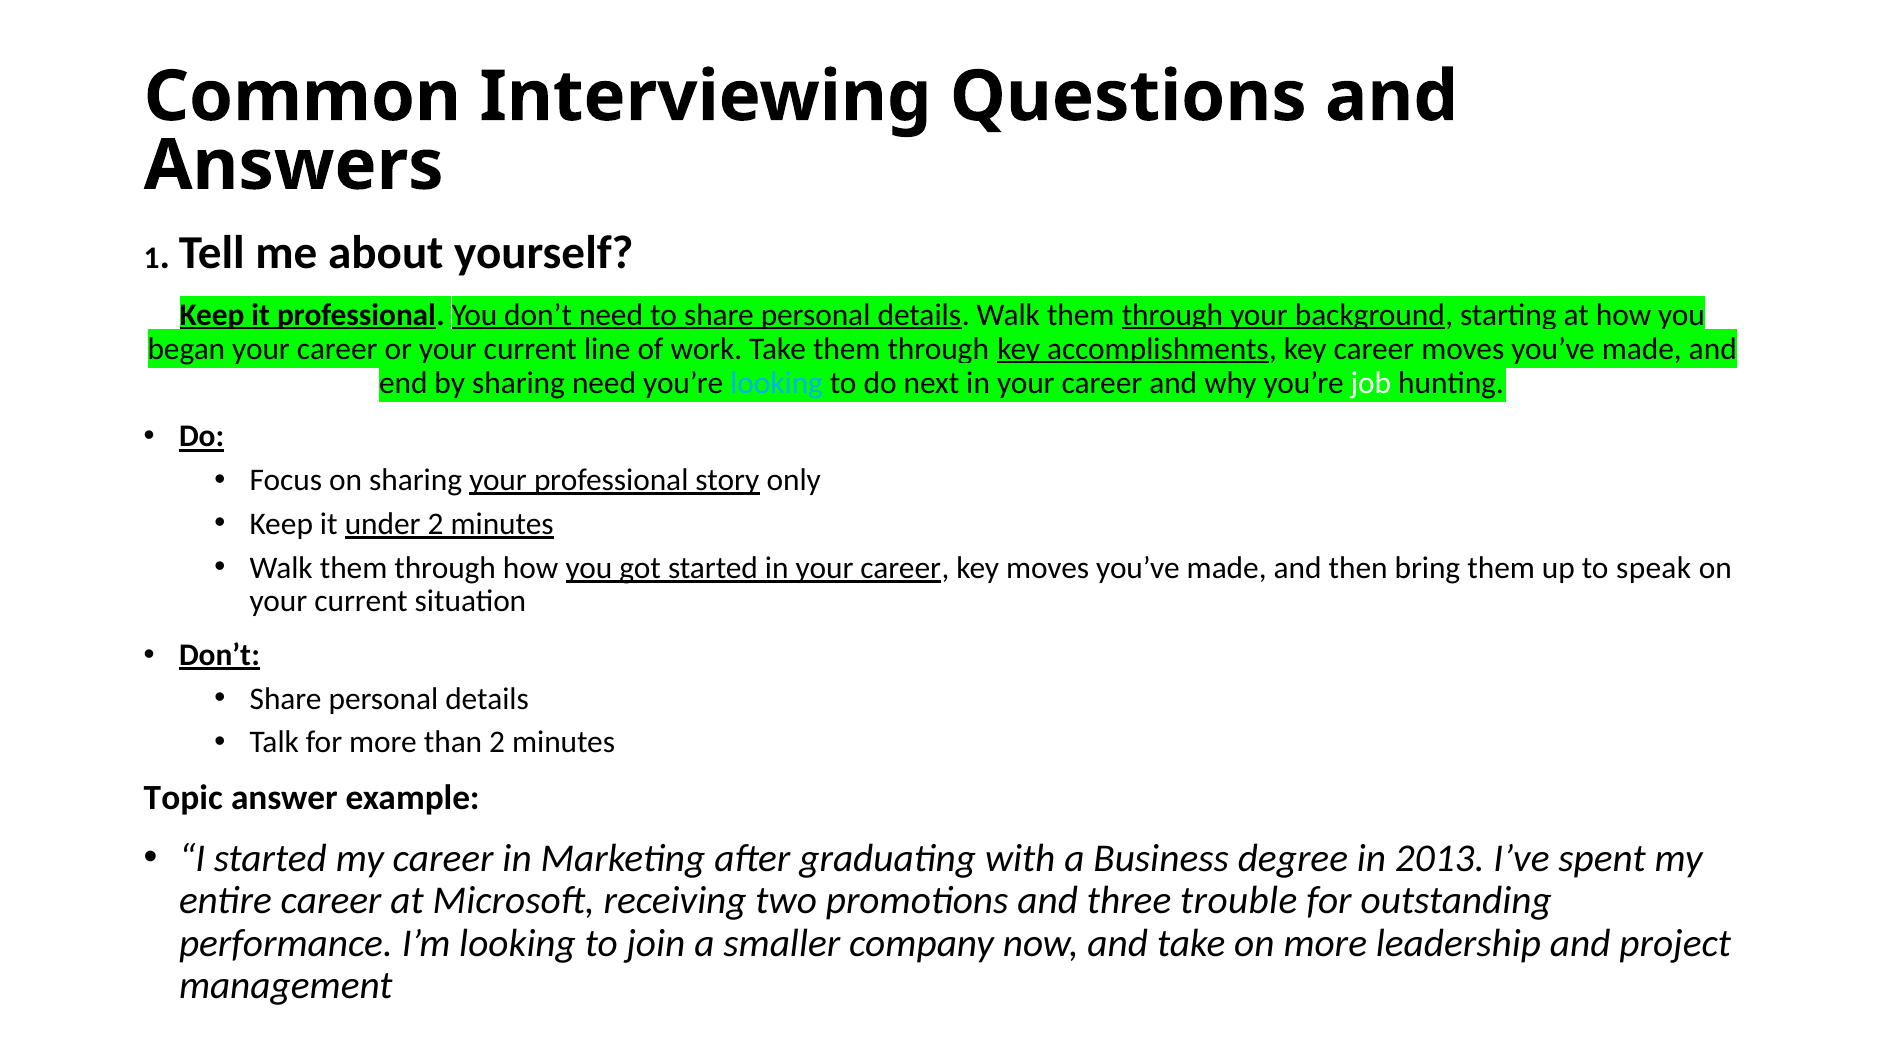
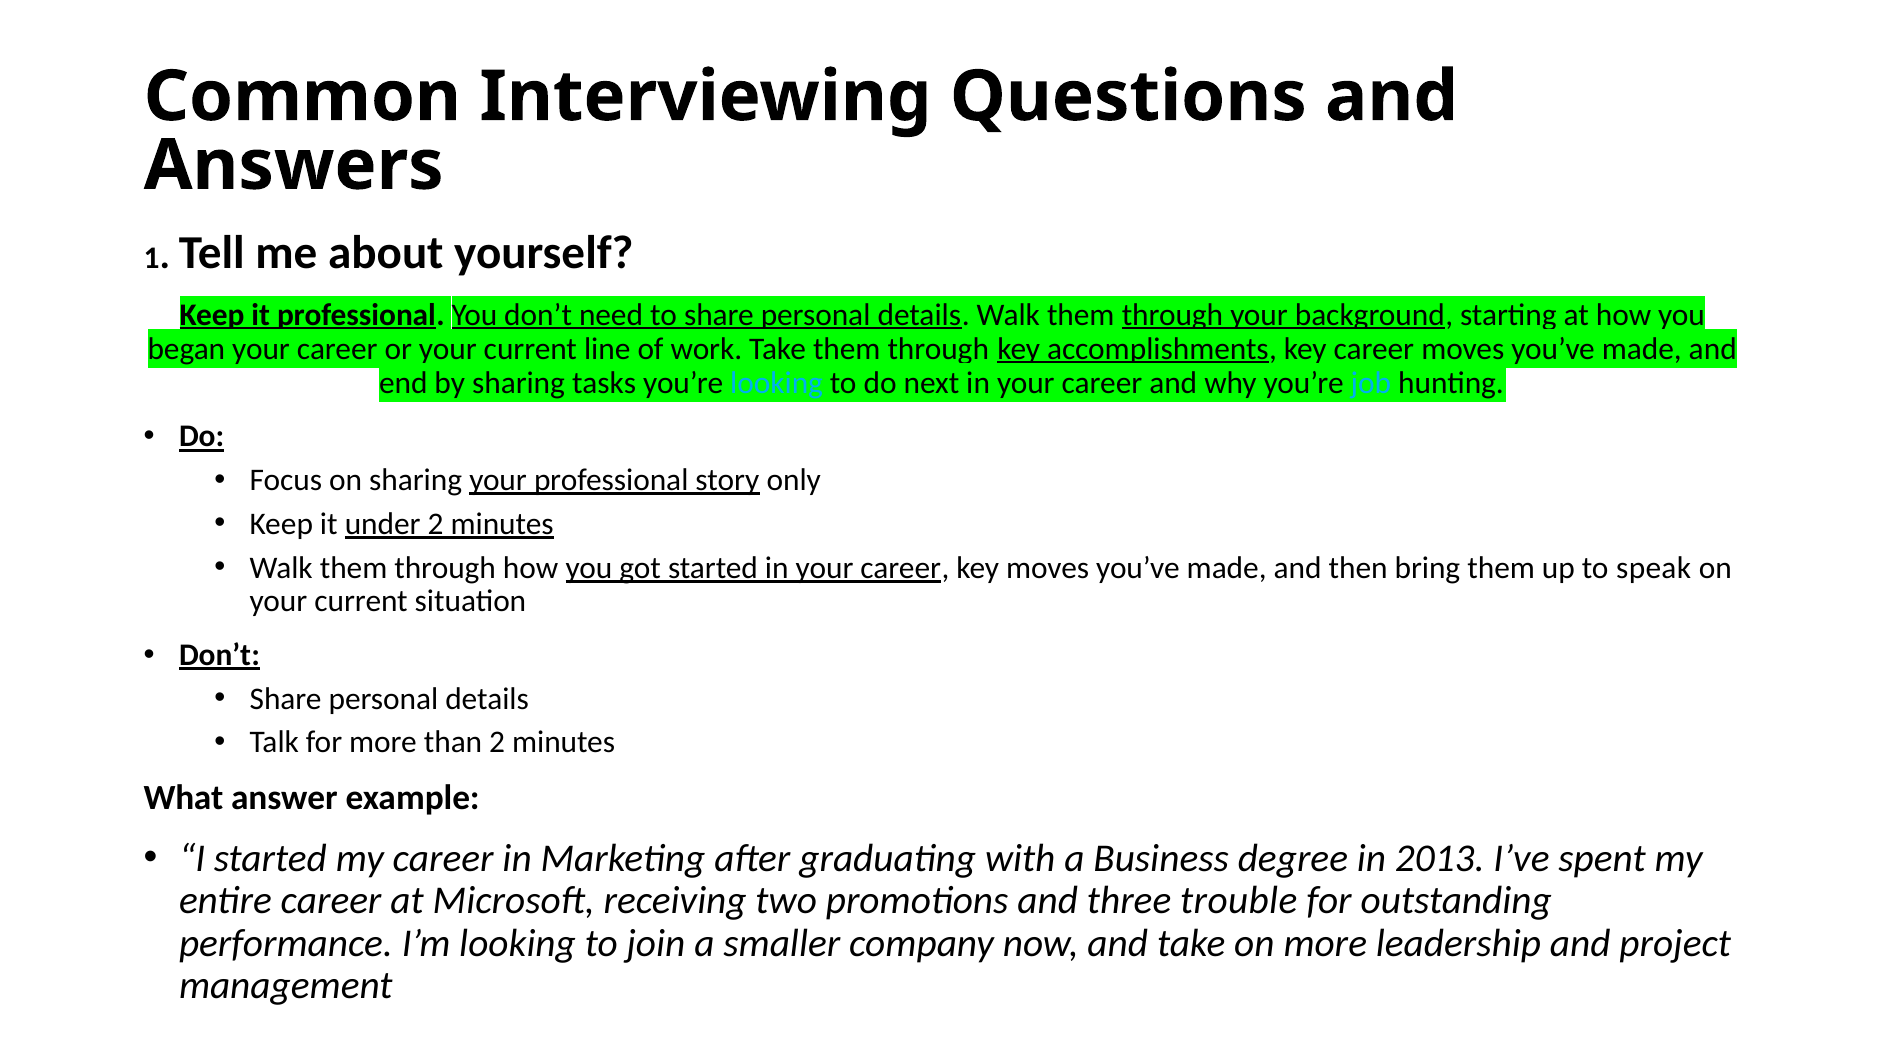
sharing need: need -> tasks
job colour: white -> light blue
Topic: Topic -> What
